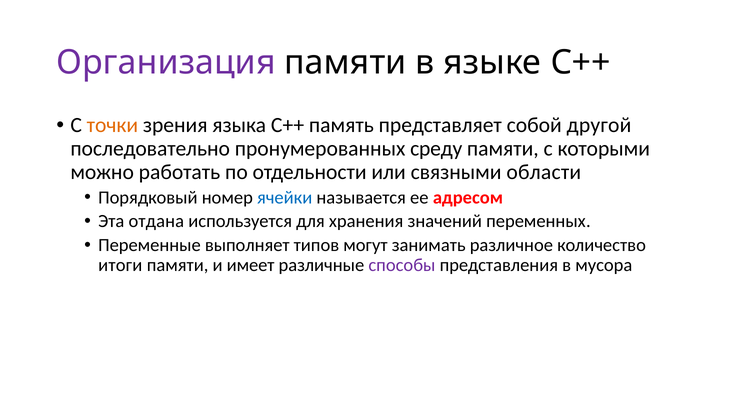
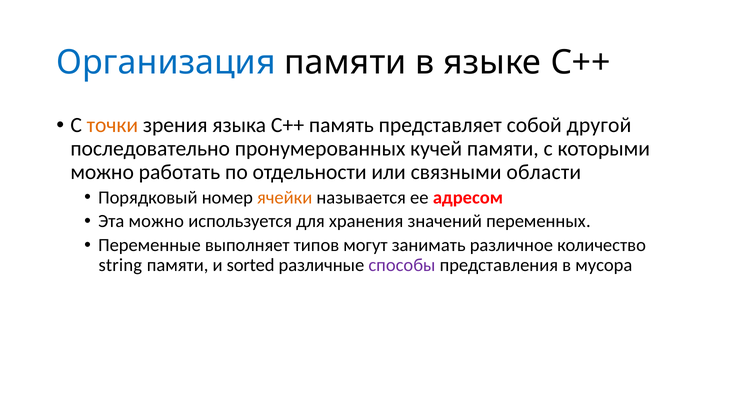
Организация colour: purple -> blue
среду: среду -> кучей
ячейки colour: blue -> orange
Эта отдана: отдана -> можно
итоги: итоги -> string
имеет: имеет -> sorted
